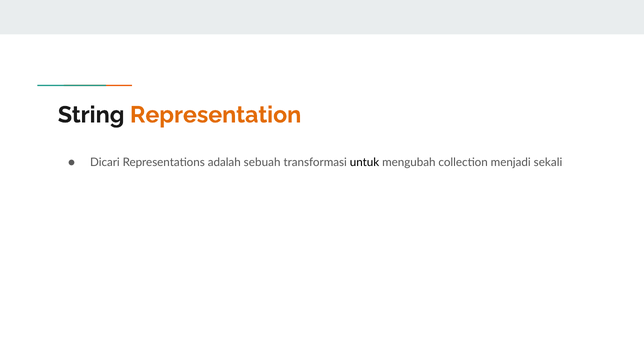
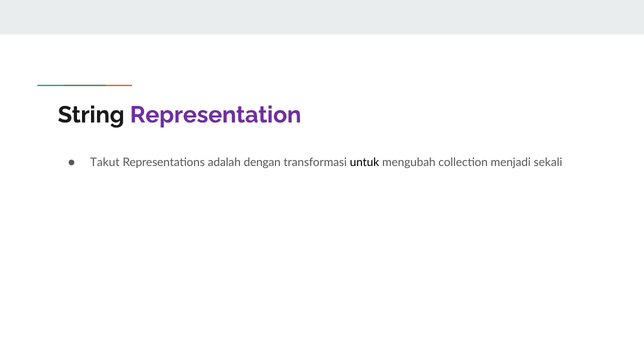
Representation colour: orange -> purple
Dicari: Dicari -> Takut
sebuah: sebuah -> dengan
